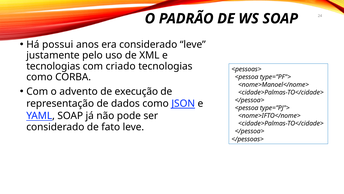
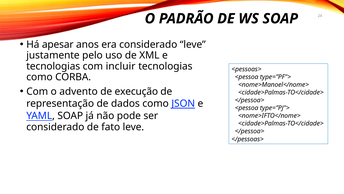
possui: possui -> apesar
criado: criado -> incluir
